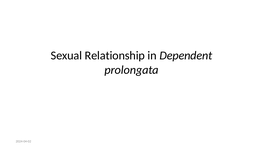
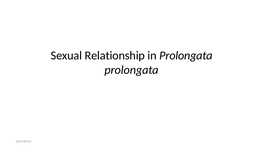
in Dependent: Dependent -> Prolongata
